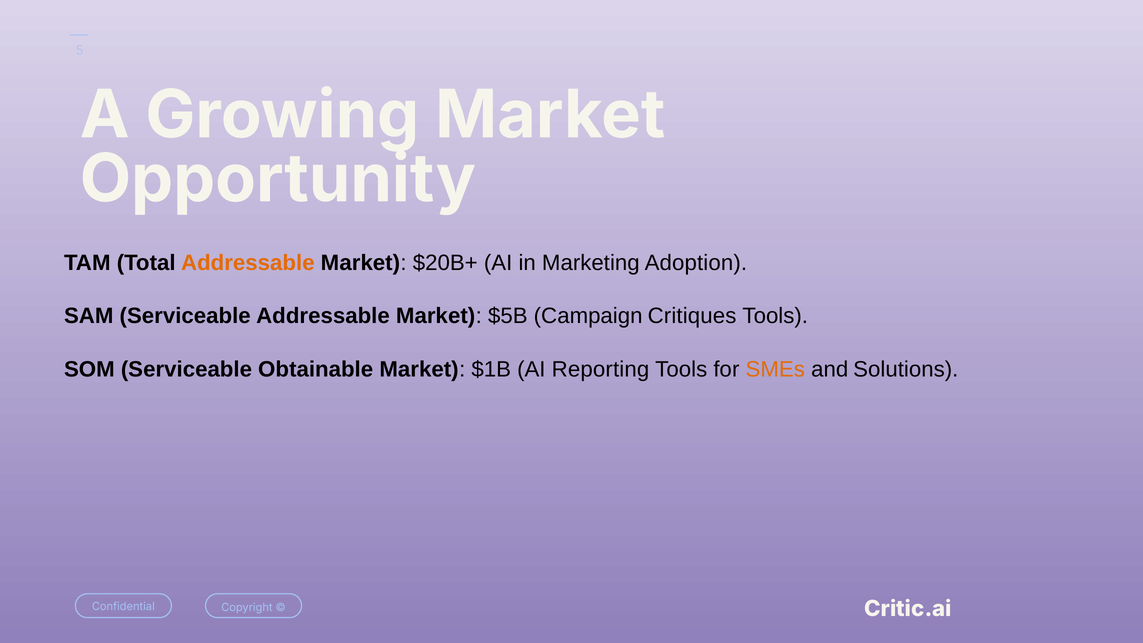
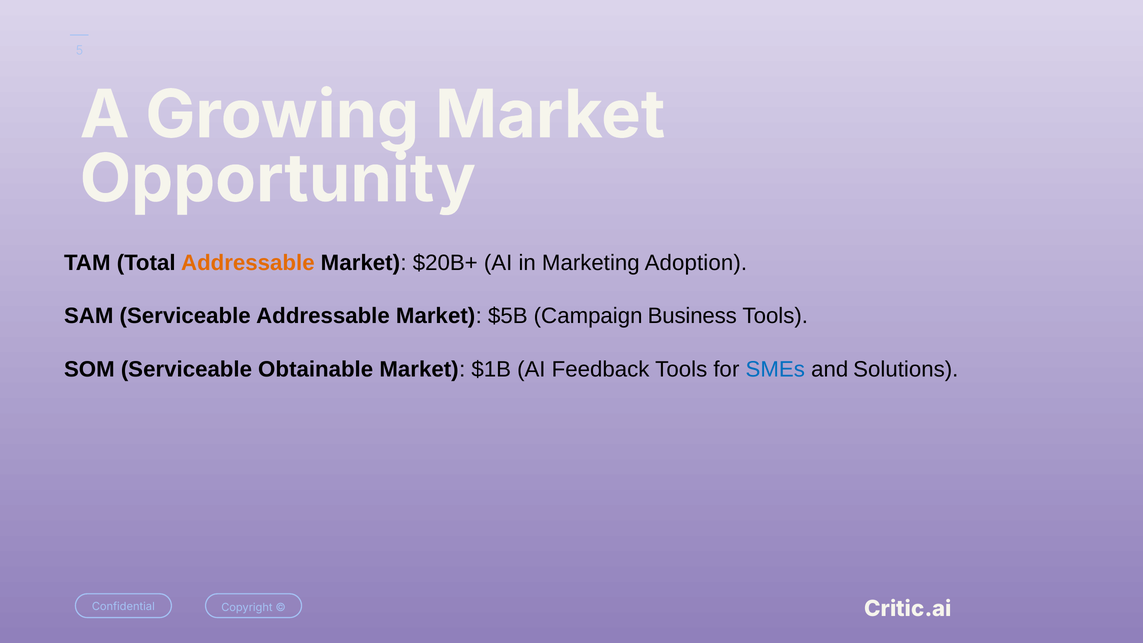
Critiques: Critiques -> Business
Reporting: Reporting -> Feedback
SMEs colour: orange -> blue
